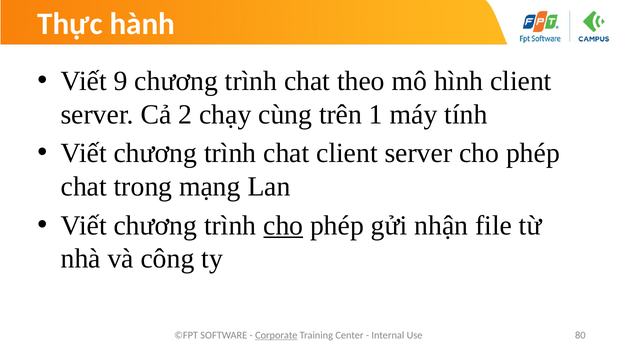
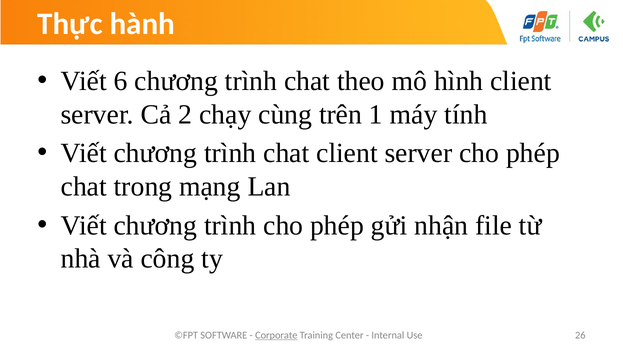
9: 9 -> 6
cho at (283, 225) underline: present -> none
80: 80 -> 26
